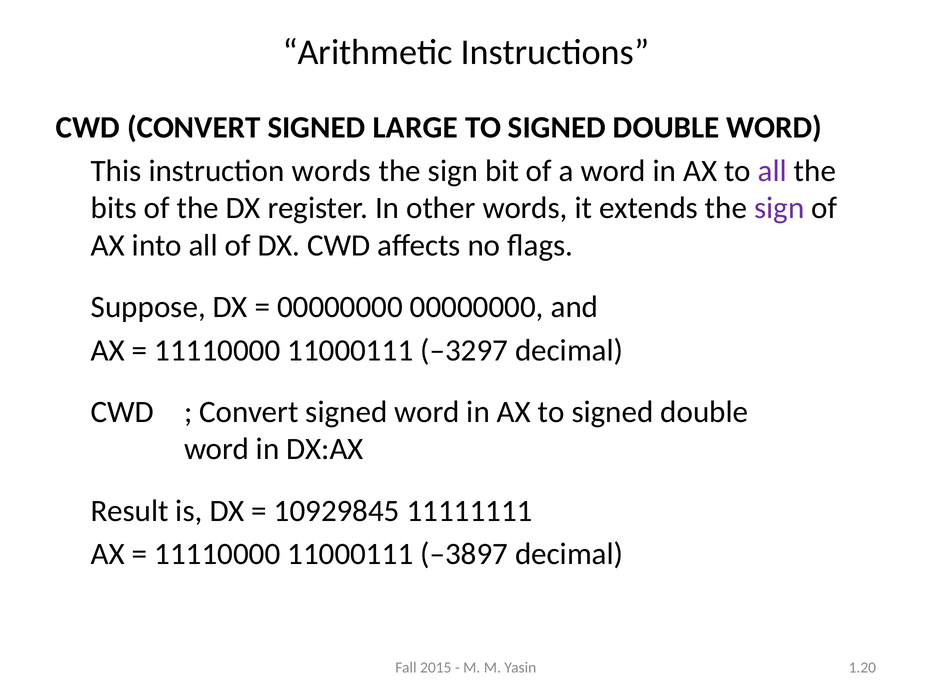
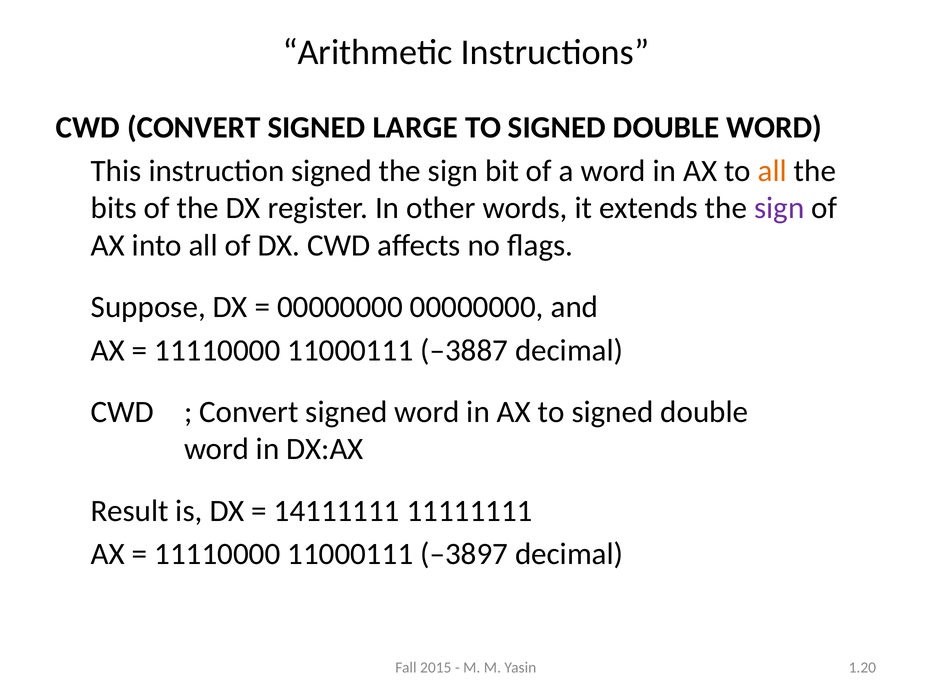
instruction words: words -> signed
all at (772, 171) colour: purple -> orange
–3297: –3297 -> –3887
10929845: 10929845 -> 14111111
